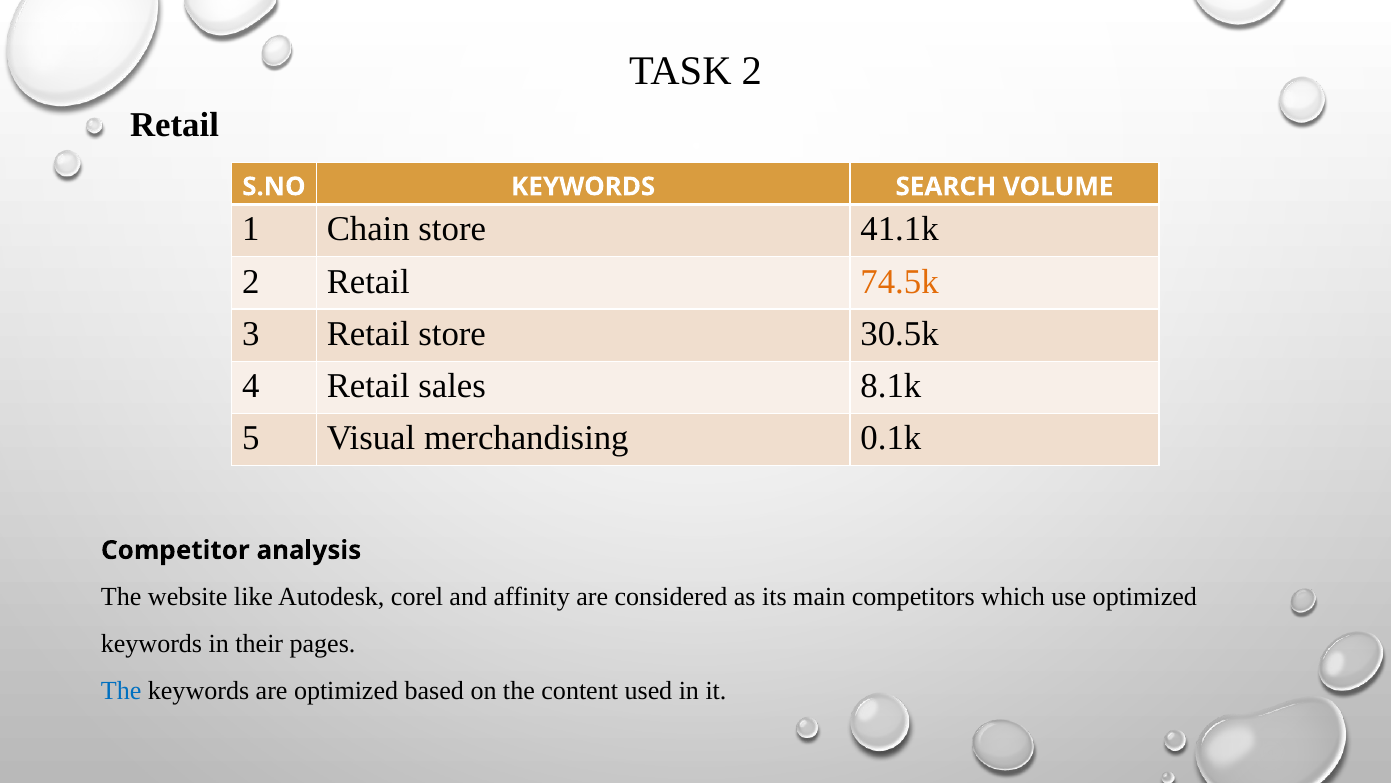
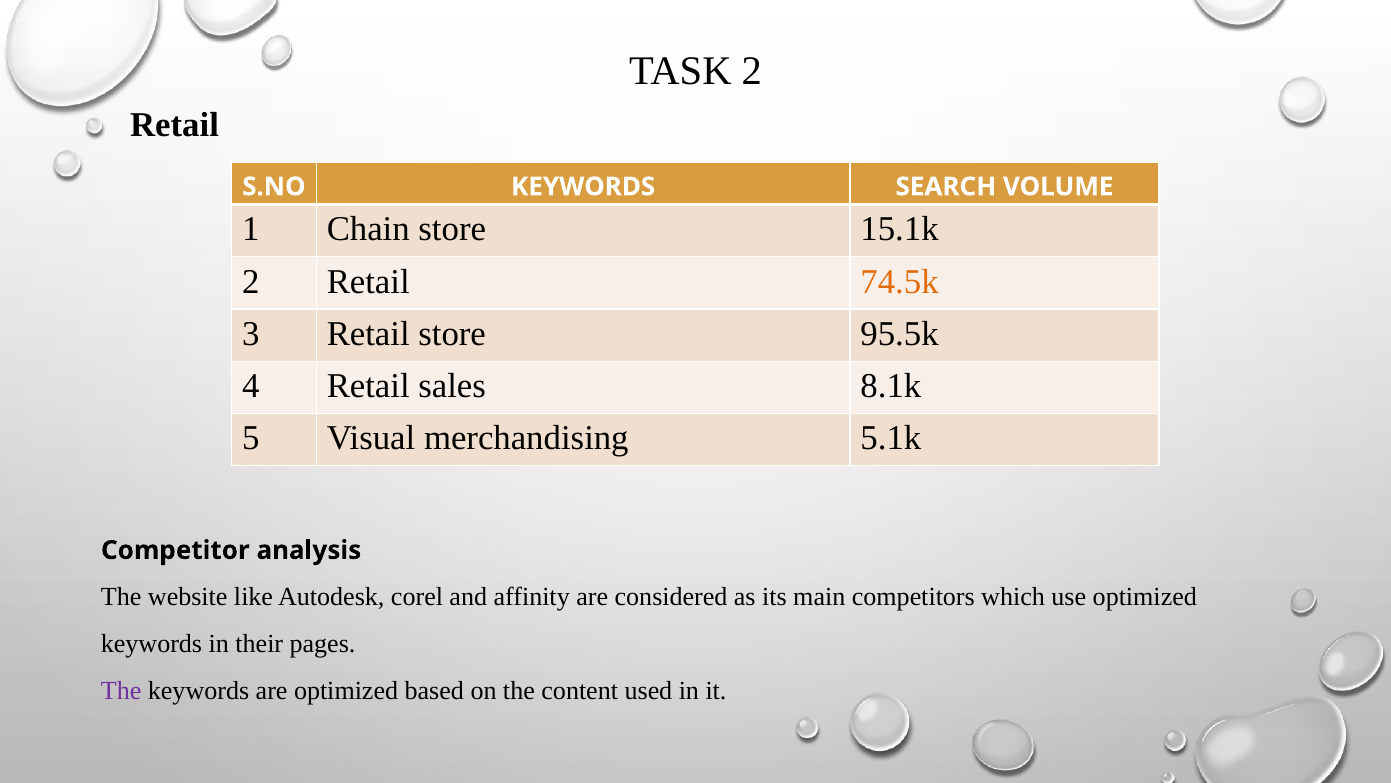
41.1k: 41.1k -> 15.1k
30.5k: 30.5k -> 95.5k
0.1k: 0.1k -> 5.1k
The at (121, 691) colour: blue -> purple
